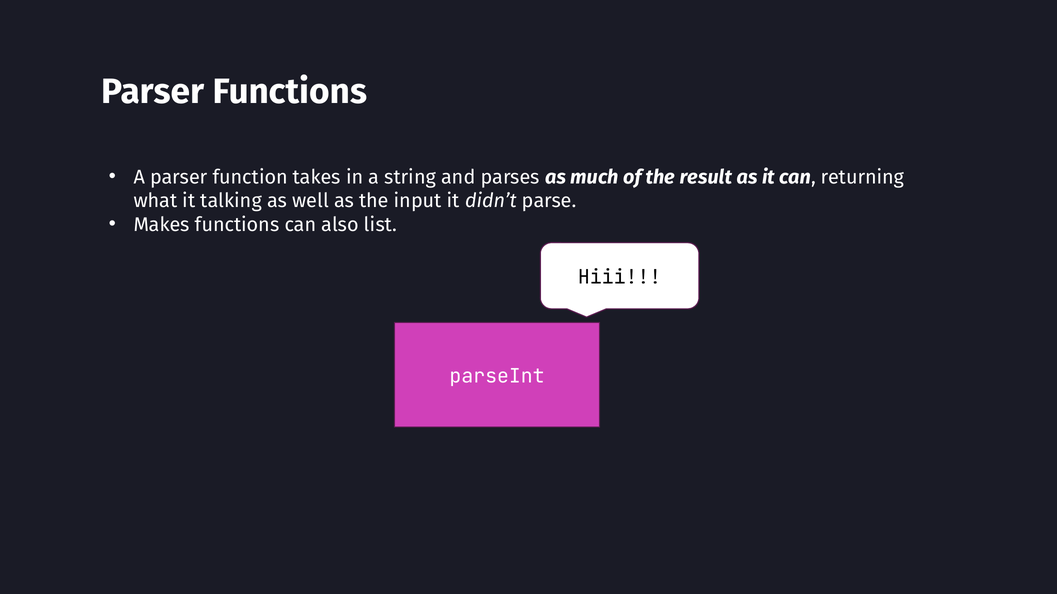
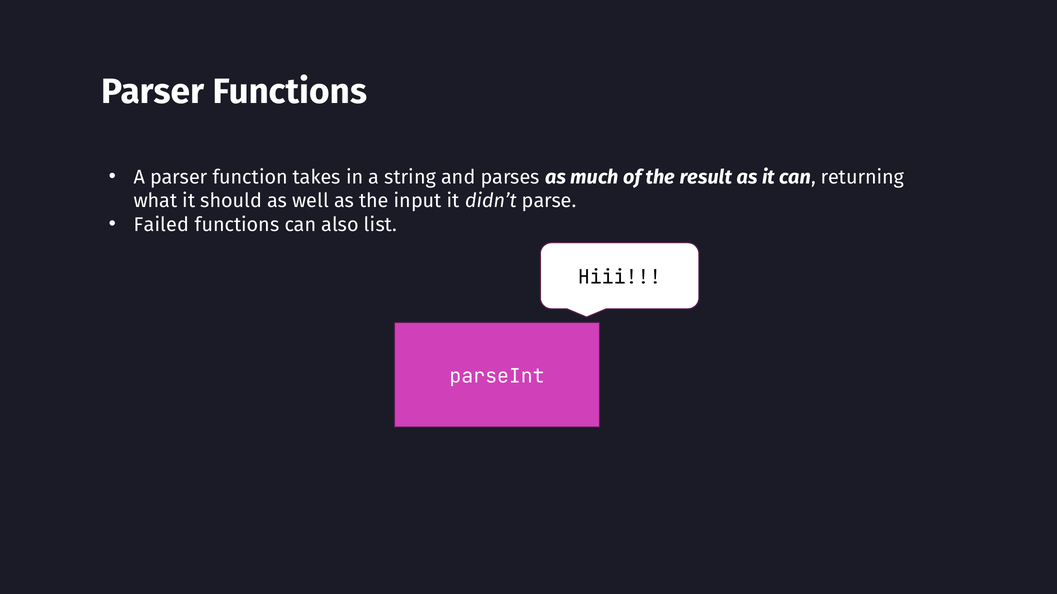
talking: talking -> should
Makes: Makes -> Failed
